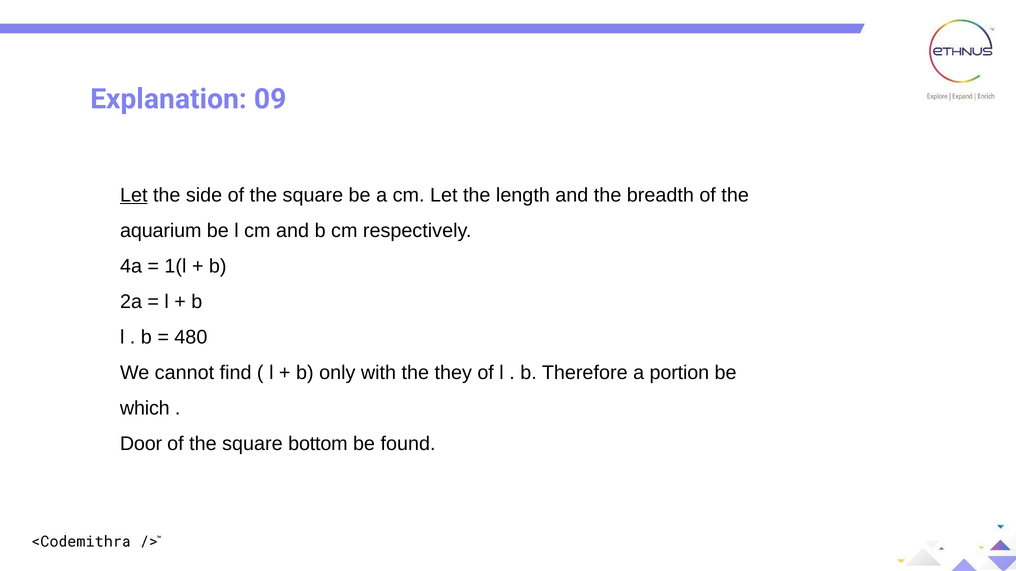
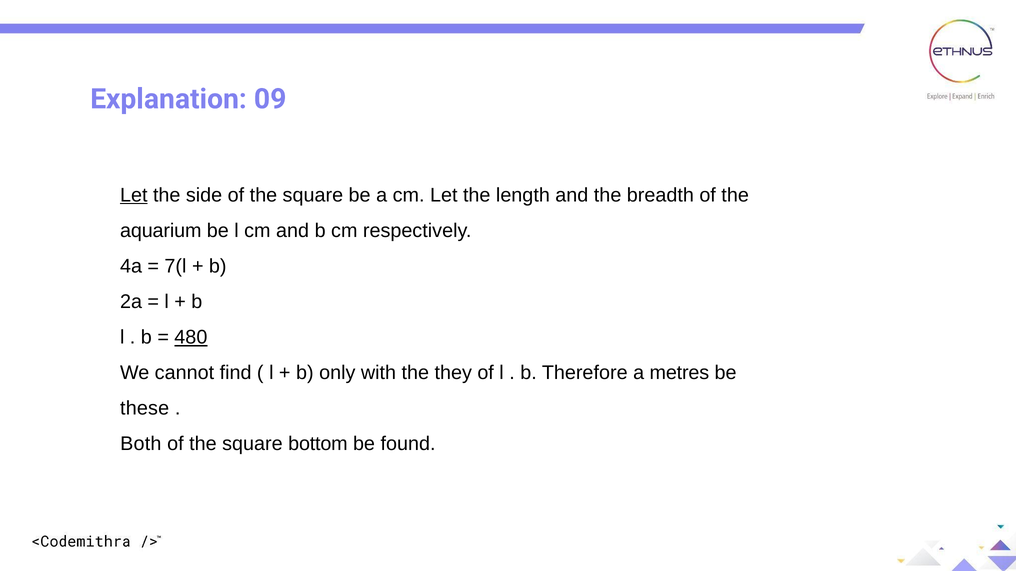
1(l: 1(l -> 7(l
480 underline: none -> present
portion: portion -> metres
which: which -> these
Door: Door -> Both
